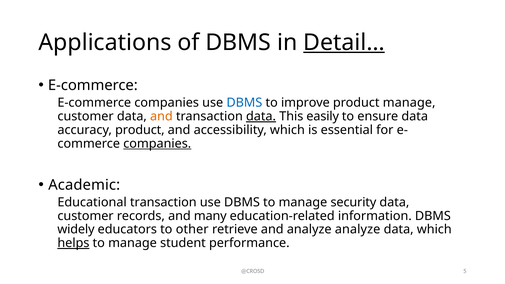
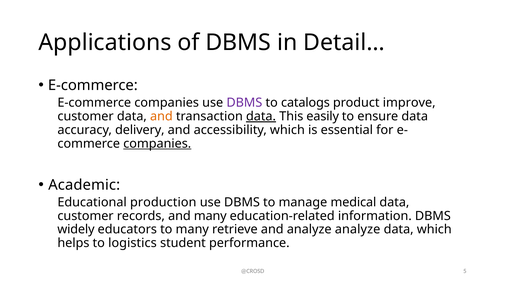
Detail… underline: present -> none
DBMS at (244, 103) colour: blue -> purple
improve: improve -> catalogs
product manage: manage -> improve
accuracy product: product -> delivery
Educational transaction: transaction -> production
security: security -> medical
to other: other -> many
helps underline: present -> none
manage at (132, 243): manage -> logistics
